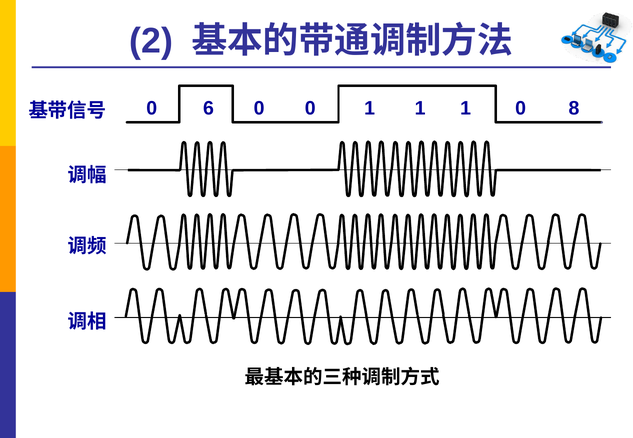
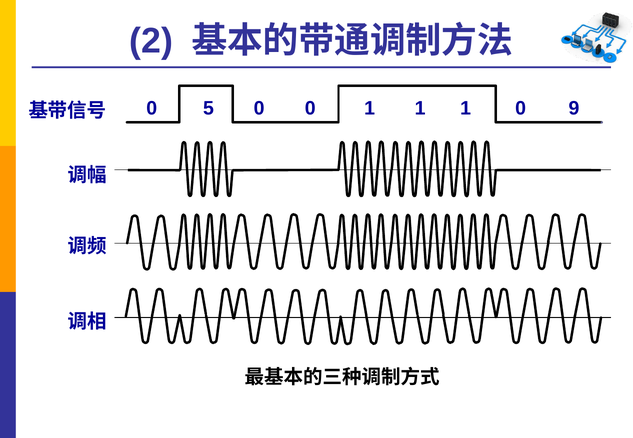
6: 6 -> 5
8: 8 -> 9
